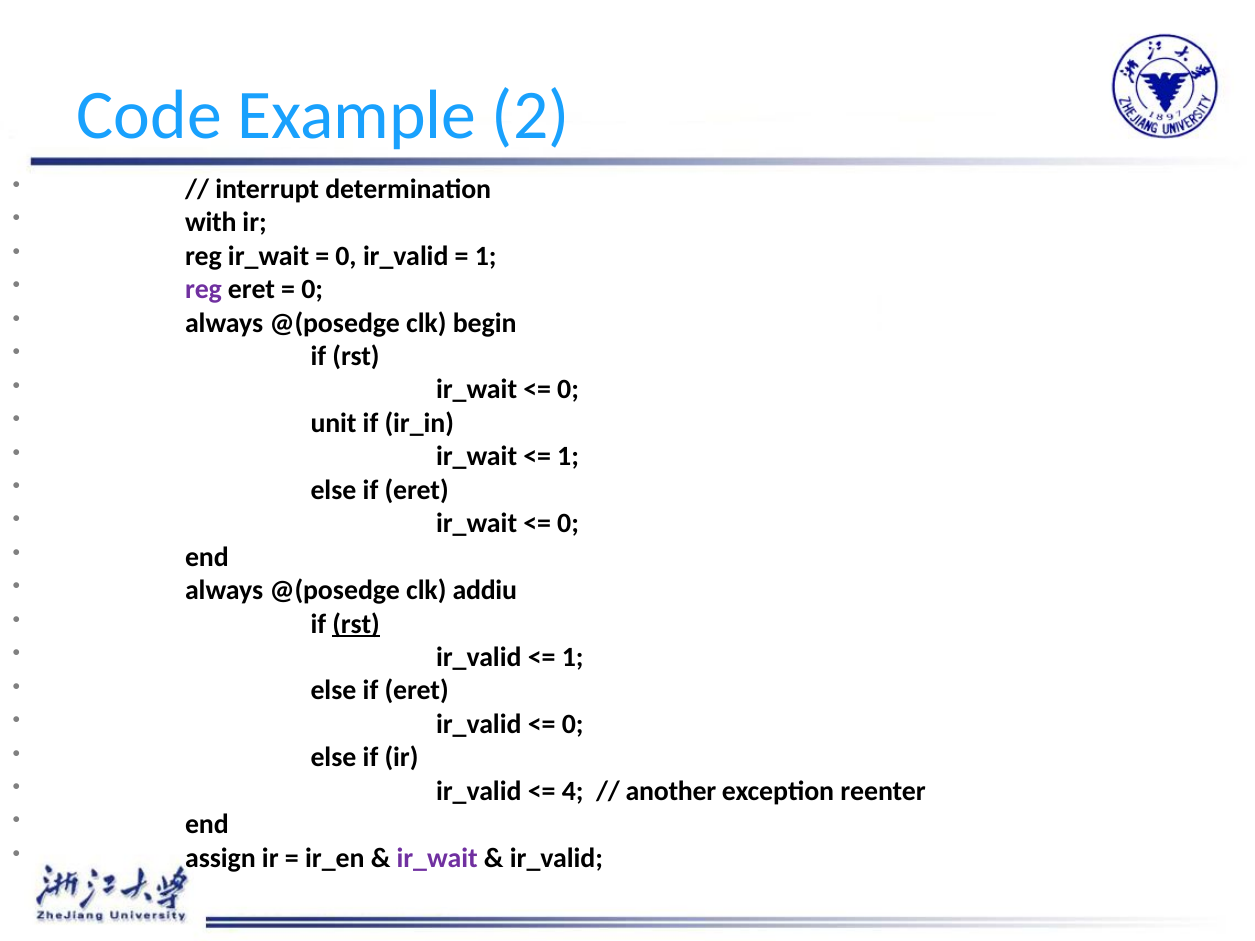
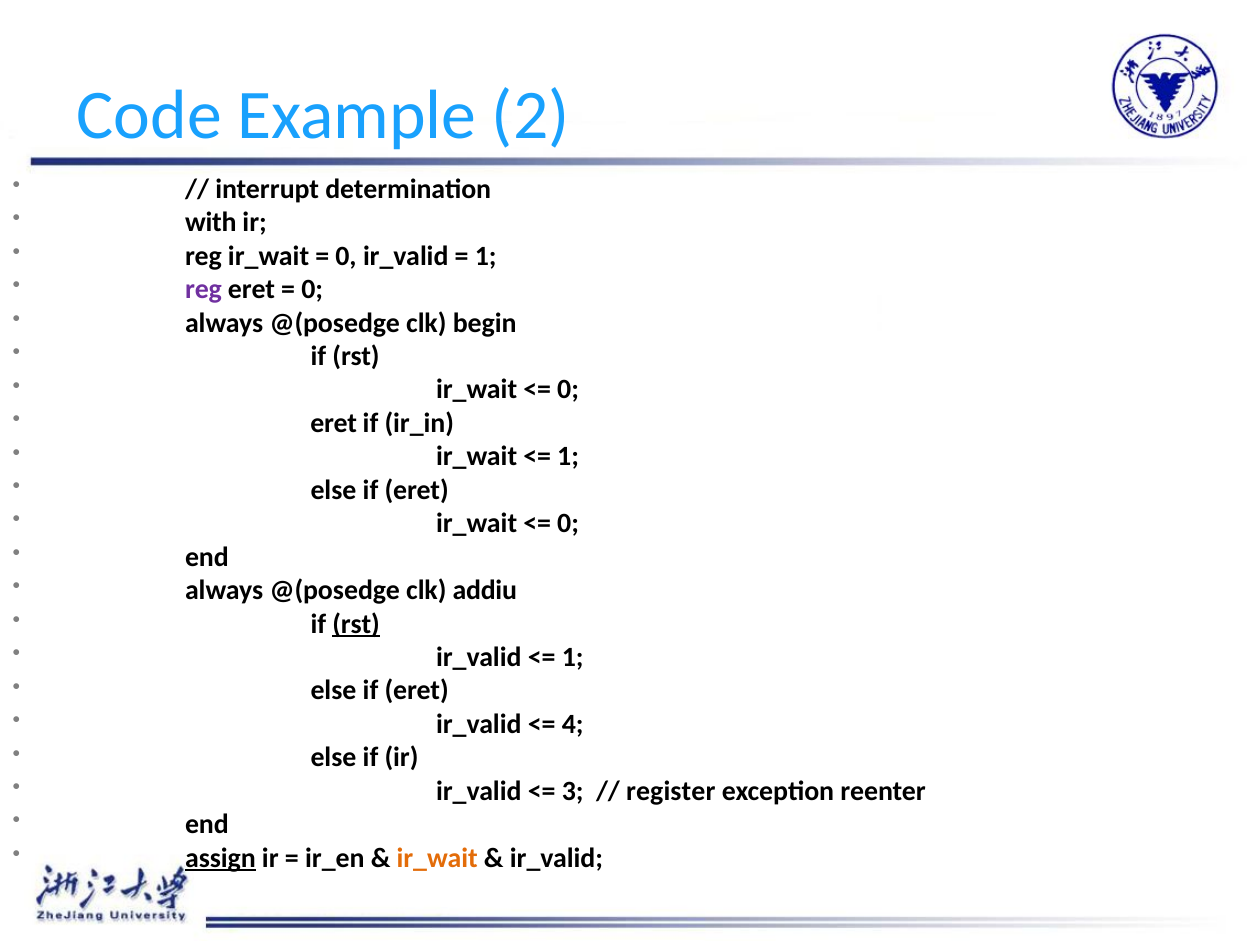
unit at (334, 423): unit -> eret
0 at (573, 724): 0 -> 4
4: 4 -> 3
another: another -> register
assign underline: none -> present
ir_wait at (437, 858) colour: purple -> orange
